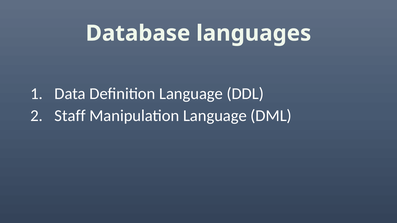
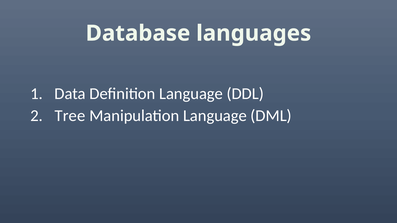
Staff: Staff -> Tree
